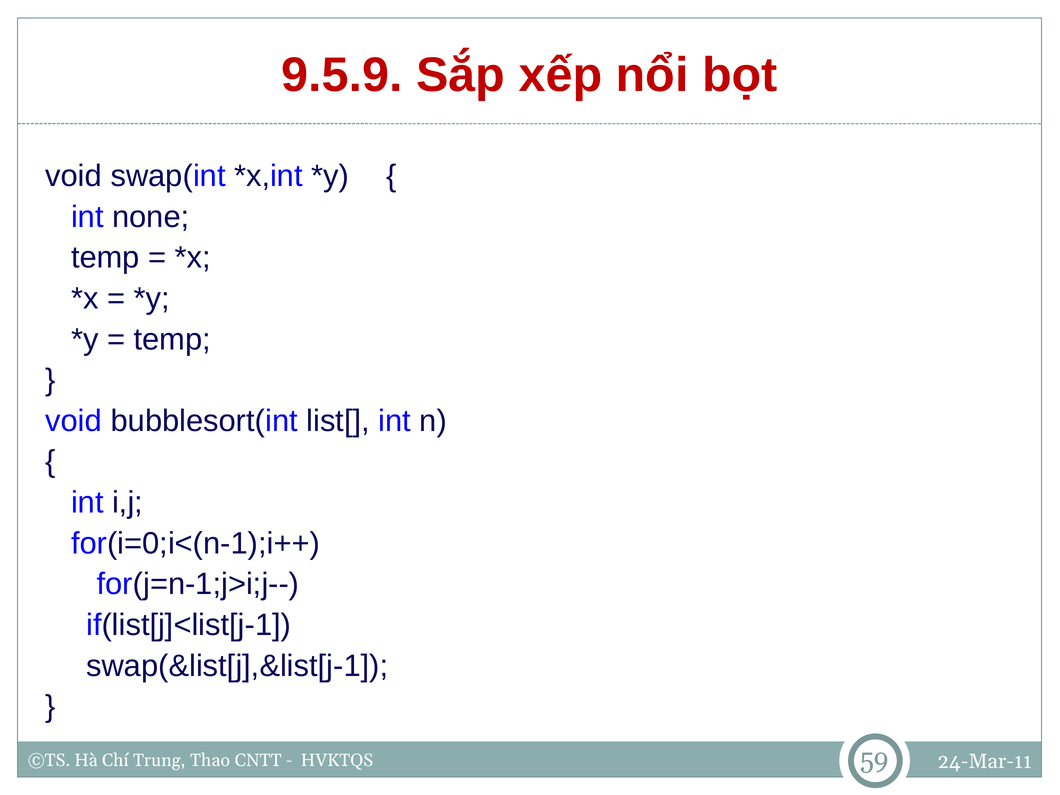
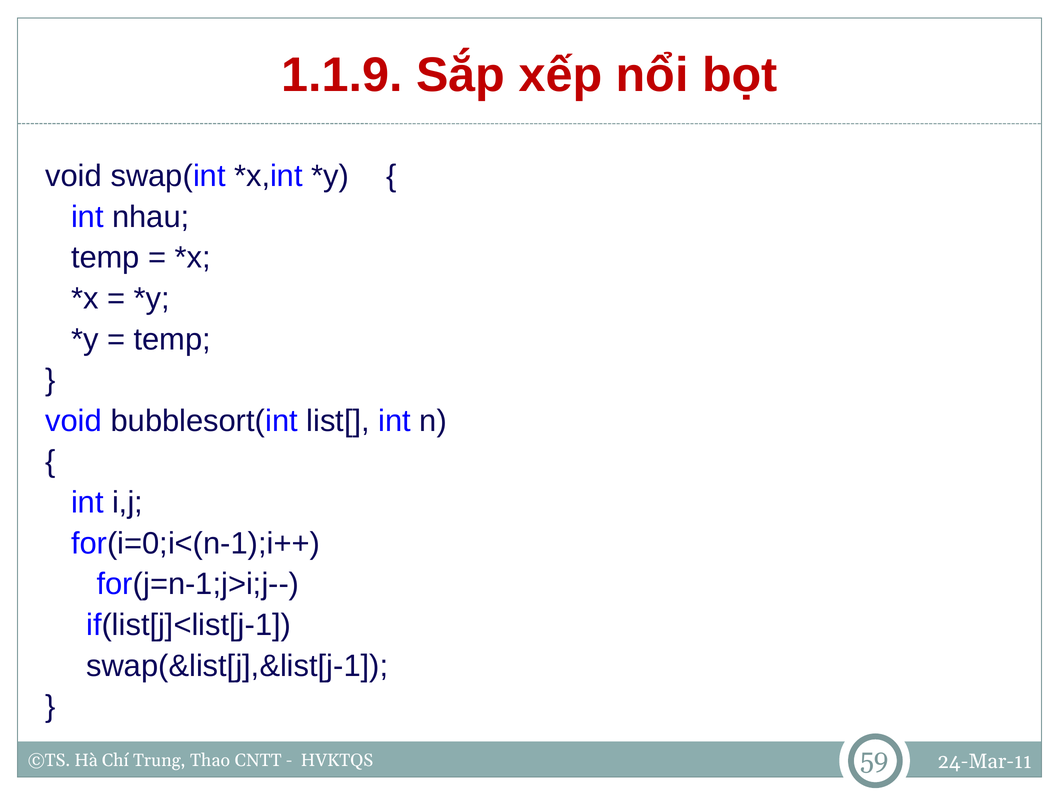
9.5.9: 9.5.9 -> 1.1.9
none: none -> nhau
